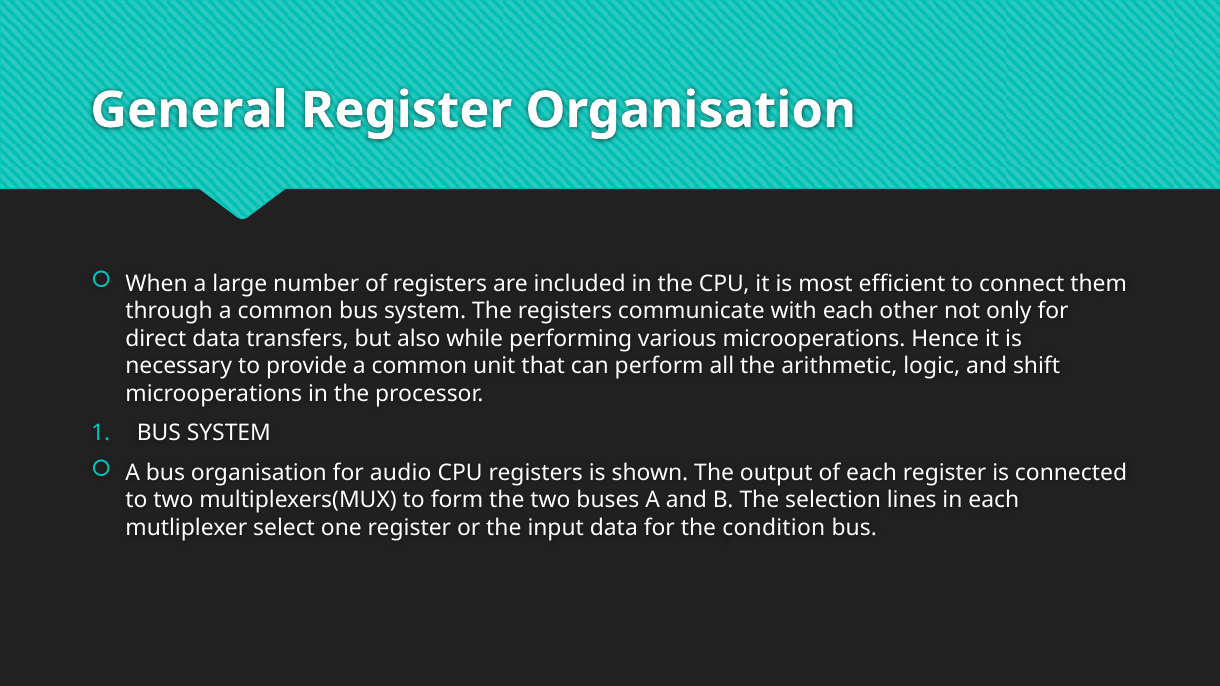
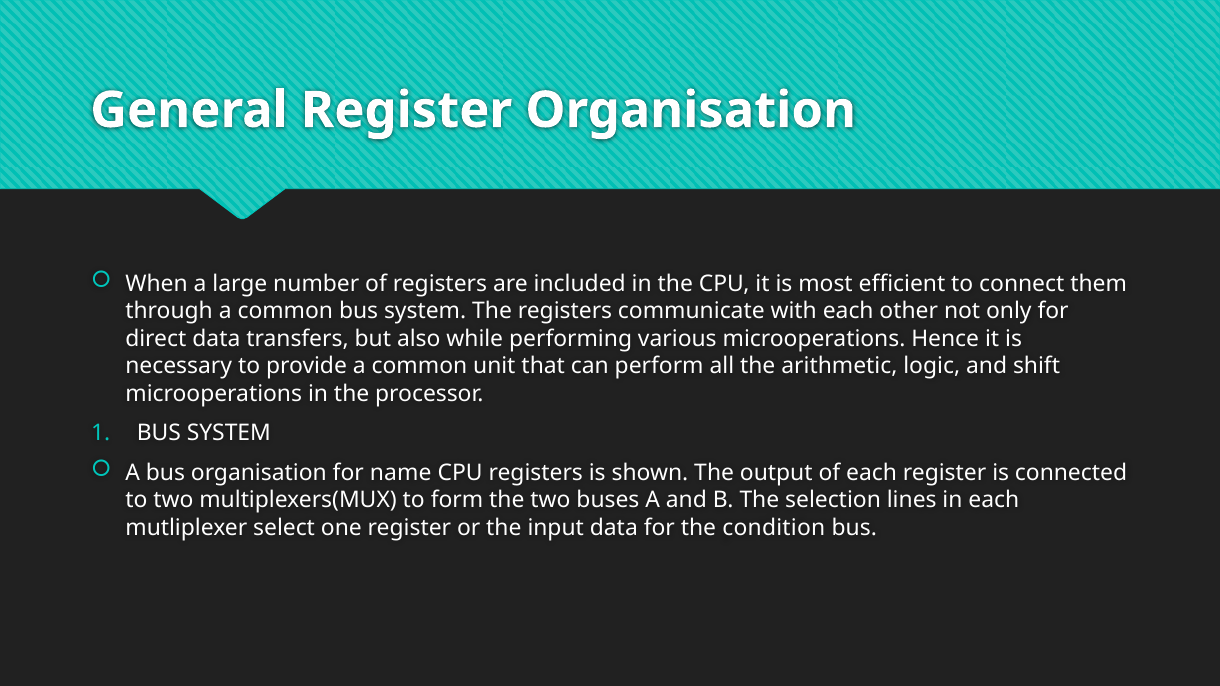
audio: audio -> name
